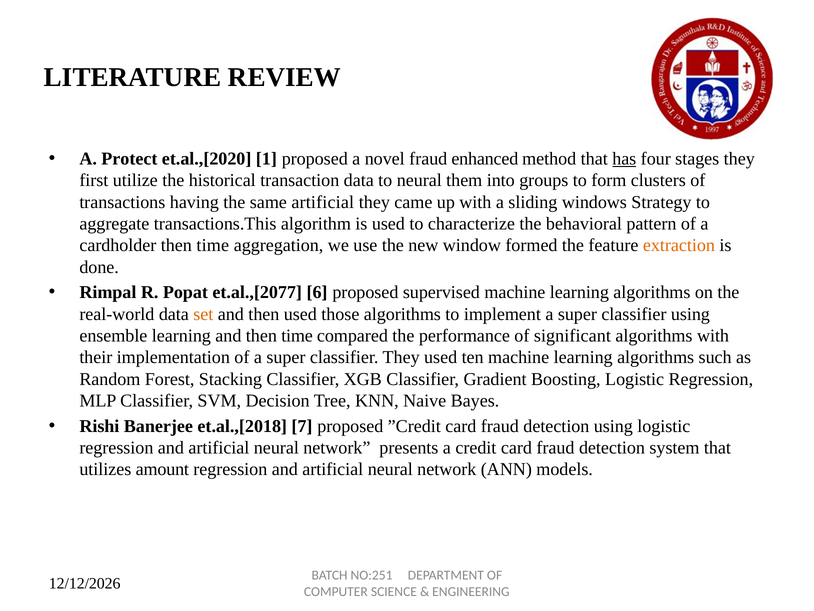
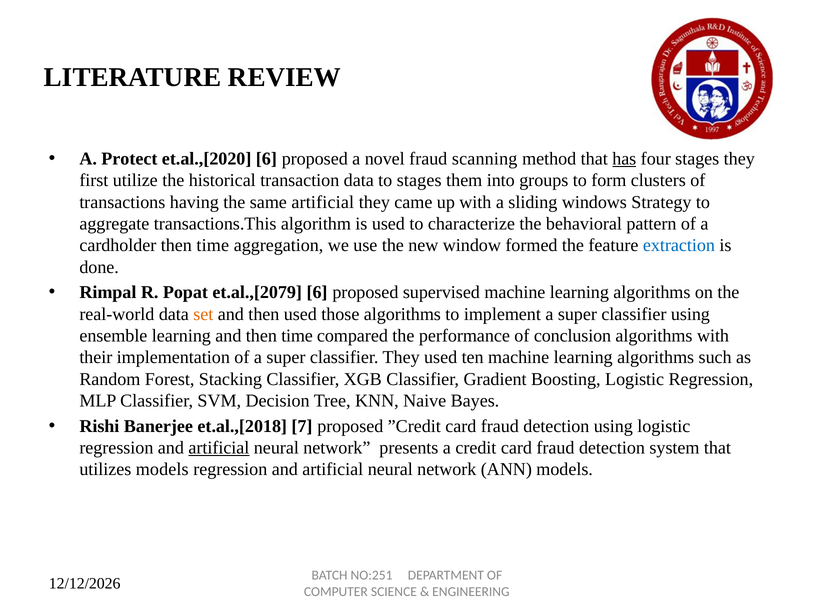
et.al.,[2020 1: 1 -> 6
enhanced: enhanced -> scanning
to neural: neural -> stages
extraction colour: orange -> blue
et.al.,[2077: et.al.,[2077 -> et.al.,[2079
significant: significant -> conclusion
artificial at (219, 447) underline: none -> present
utilizes amount: amount -> models
